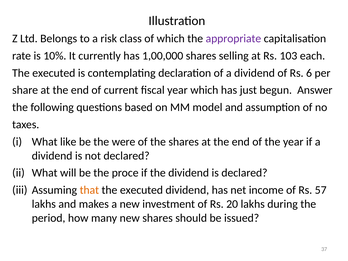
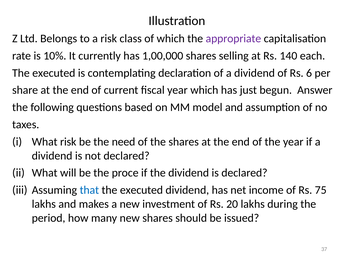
103: 103 -> 140
What like: like -> risk
were: were -> need
that colour: orange -> blue
57: 57 -> 75
